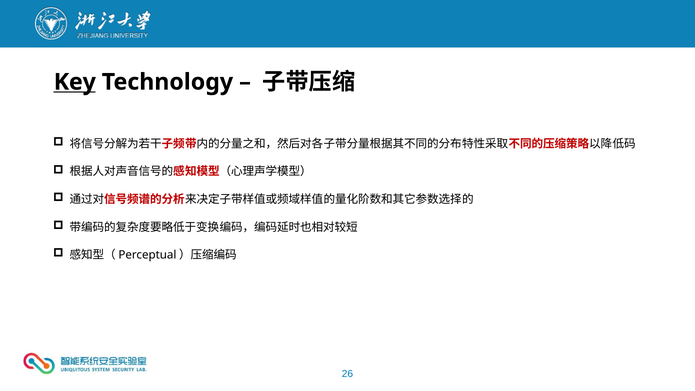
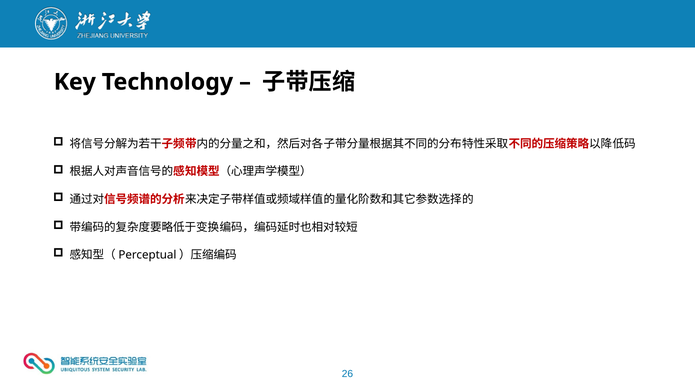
Key underline: present -> none
